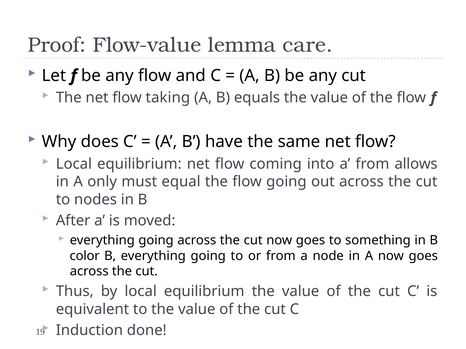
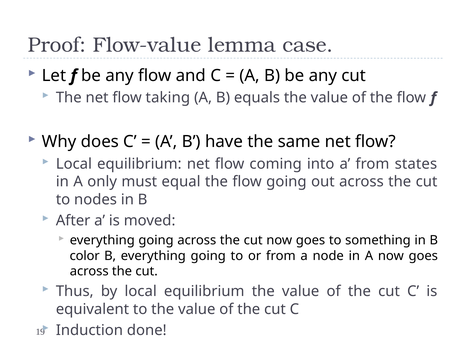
care: care -> case
allows: allows -> states
